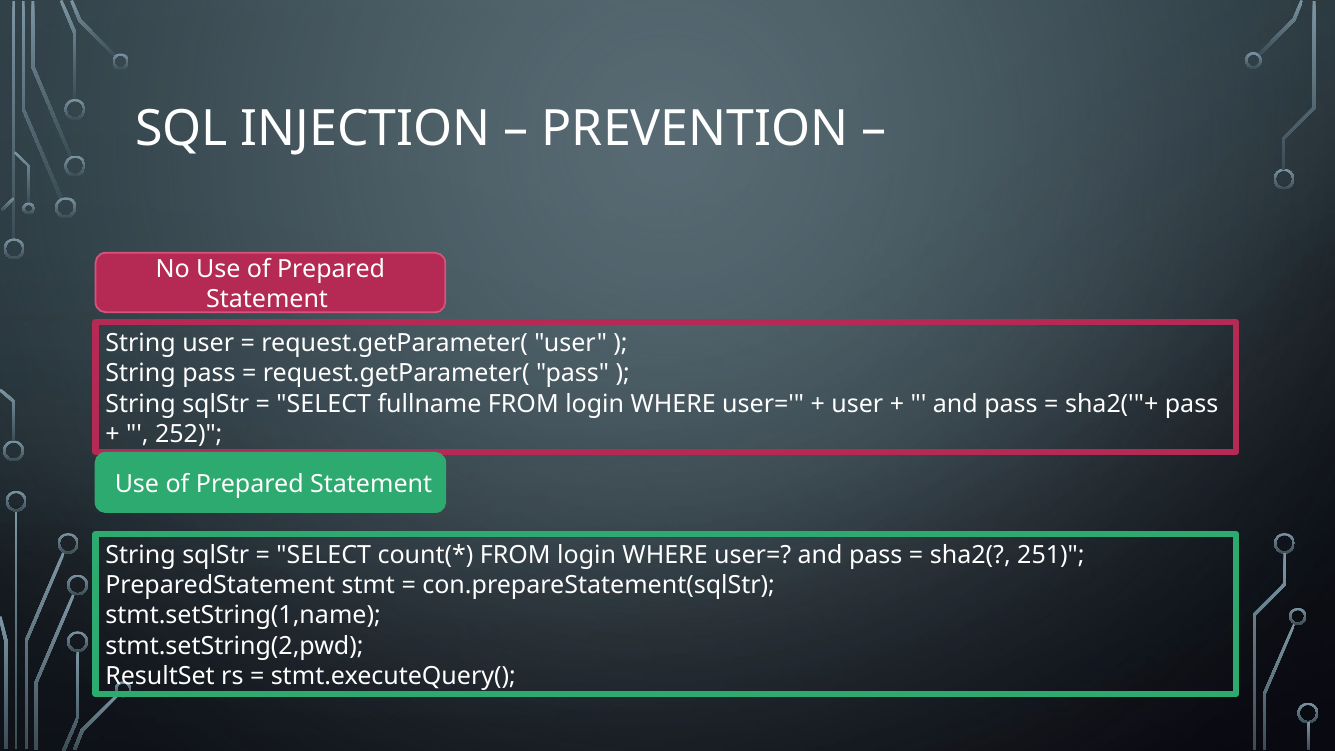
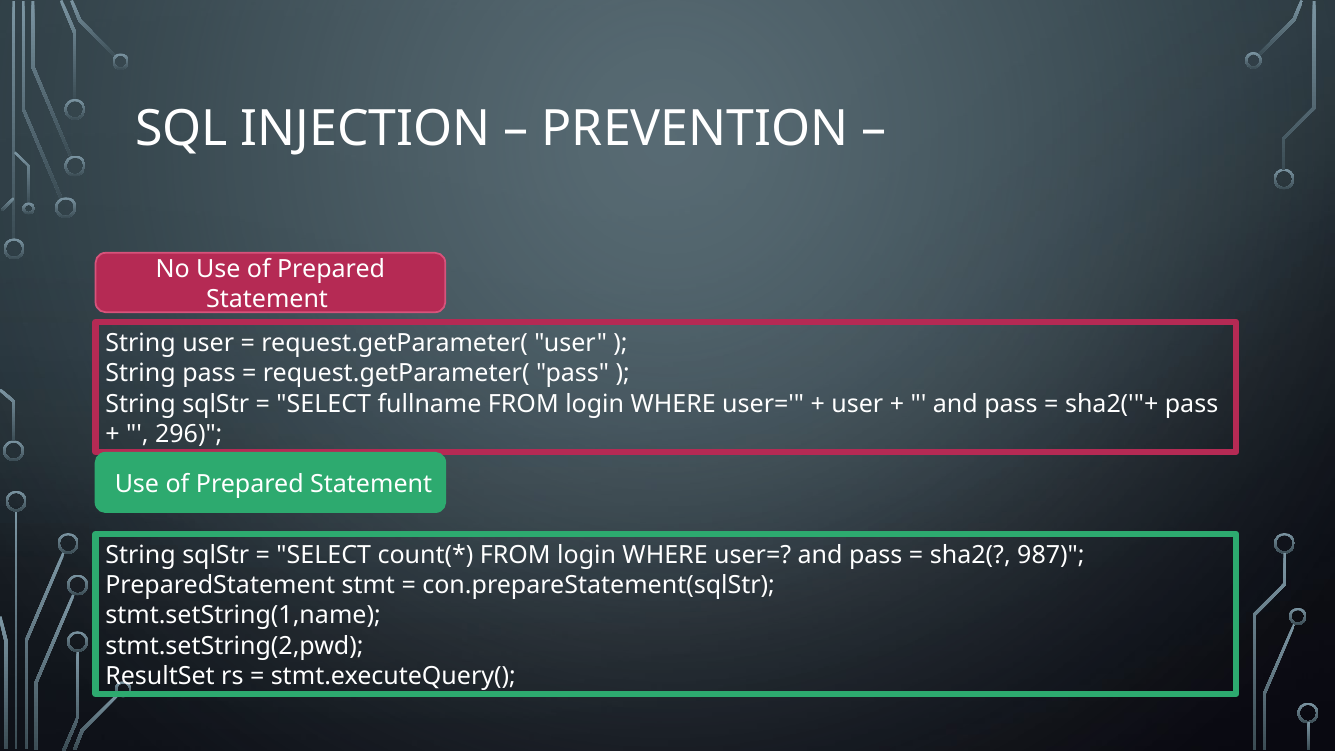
252: 252 -> 296
251: 251 -> 987
